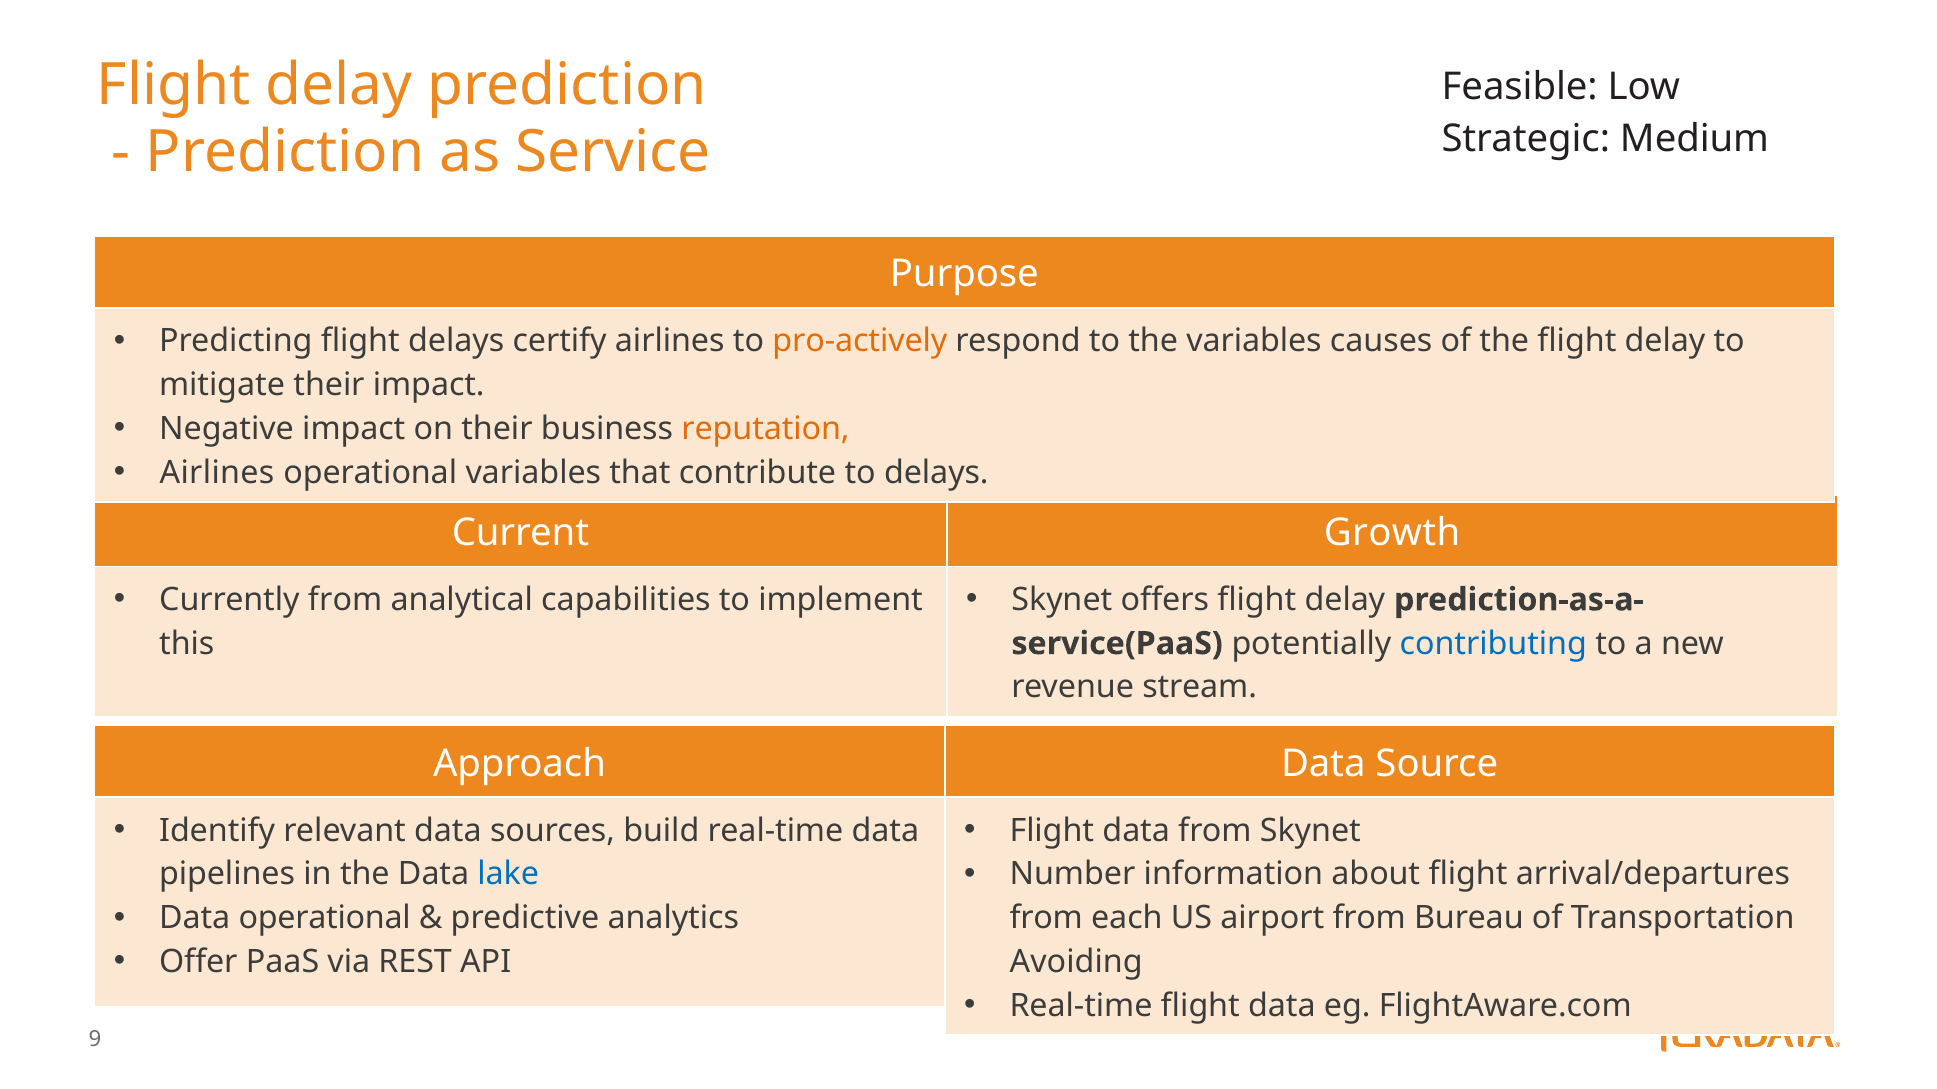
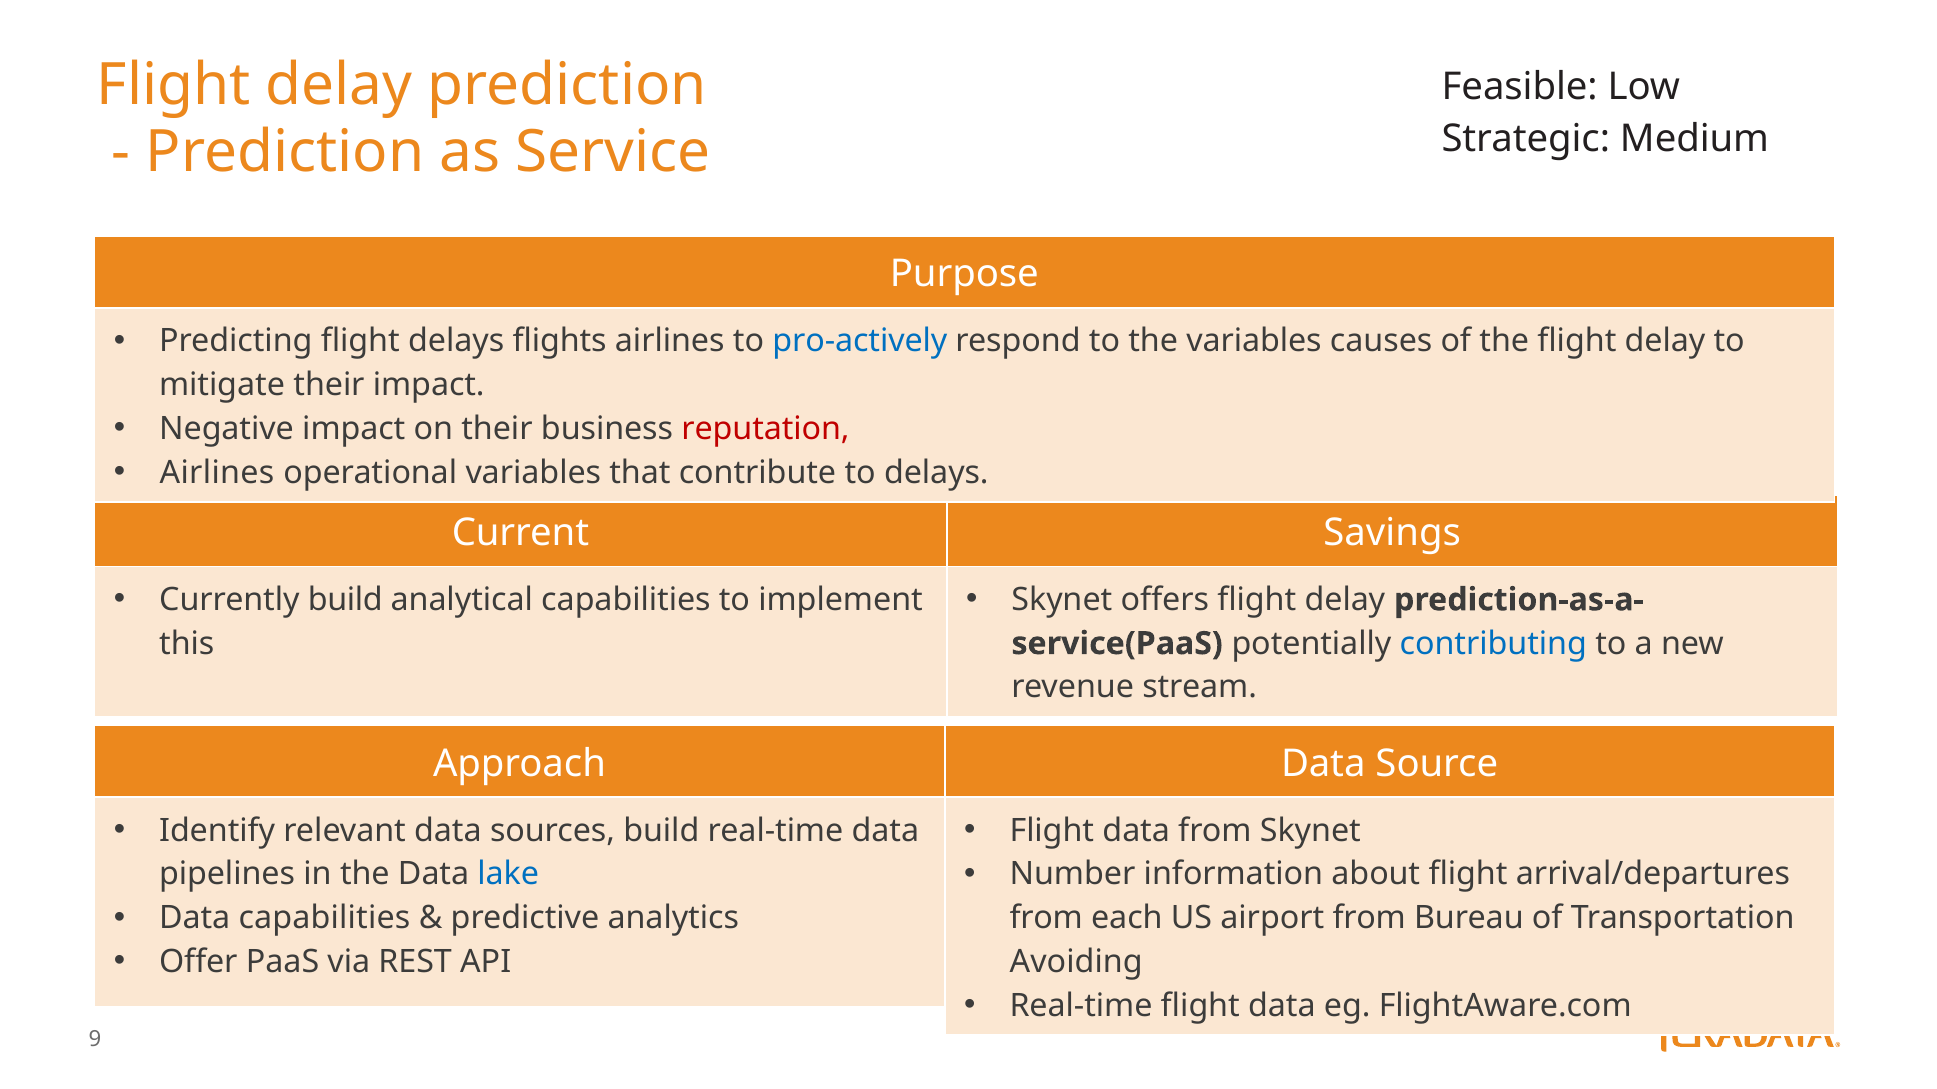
certify: certify -> flights
pro-actively colour: orange -> blue
reputation colour: orange -> red
Growth: Growth -> Savings
Currently from: from -> build
Data operational: operational -> capabilities
